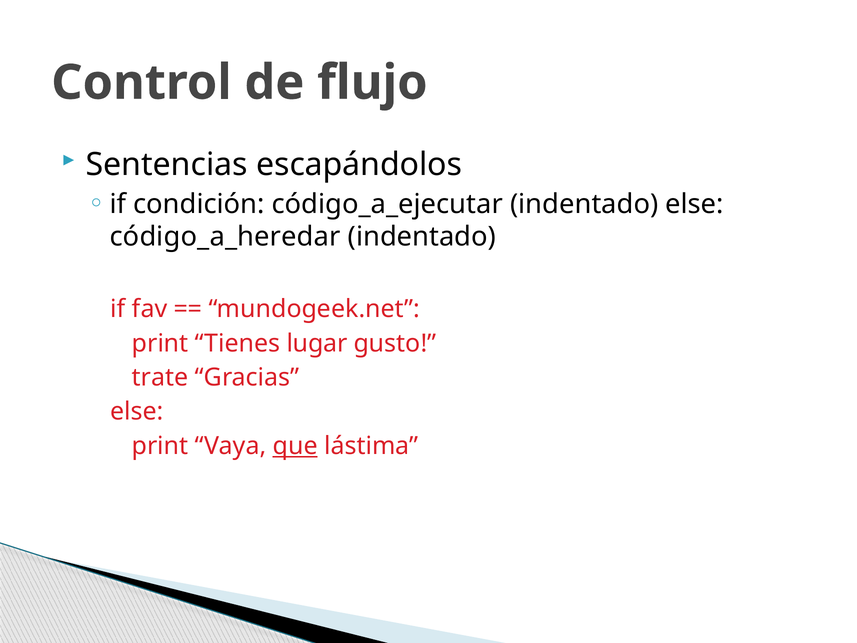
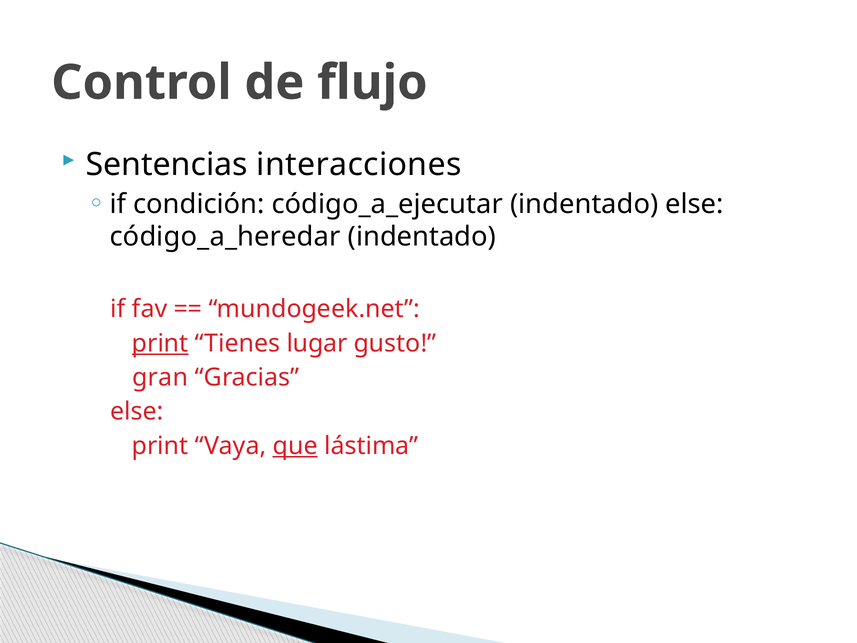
escapándolos: escapándolos -> interacciones
print at (160, 343) underline: none -> present
trate: trate -> gran
